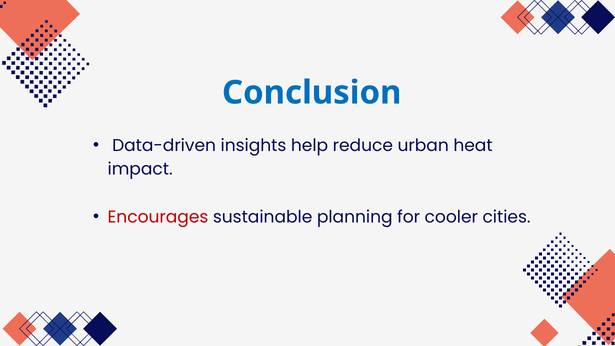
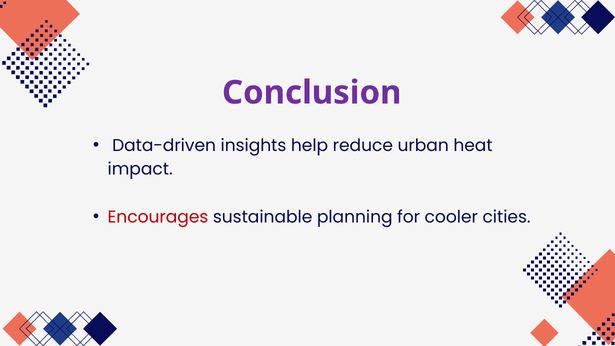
Conclusion colour: blue -> purple
